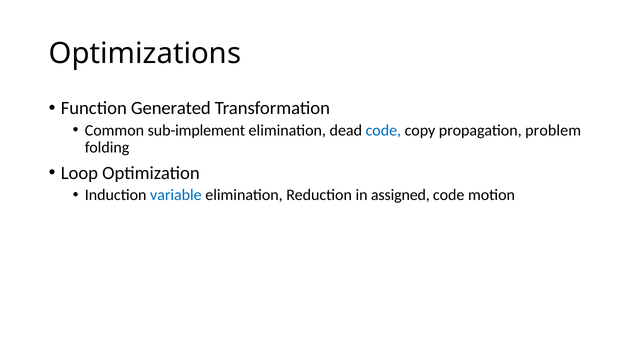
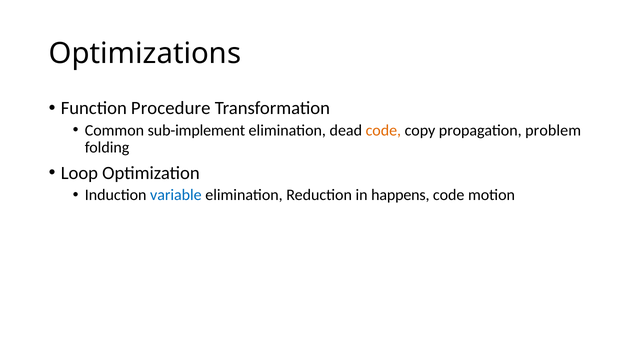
Generated: Generated -> Procedure
code at (383, 130) colour: blue -> orange
assigned: assigned -> happens
